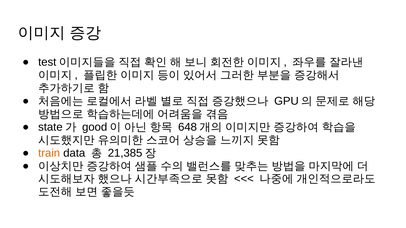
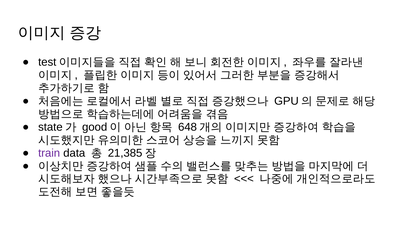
train colour: orange -> purple
